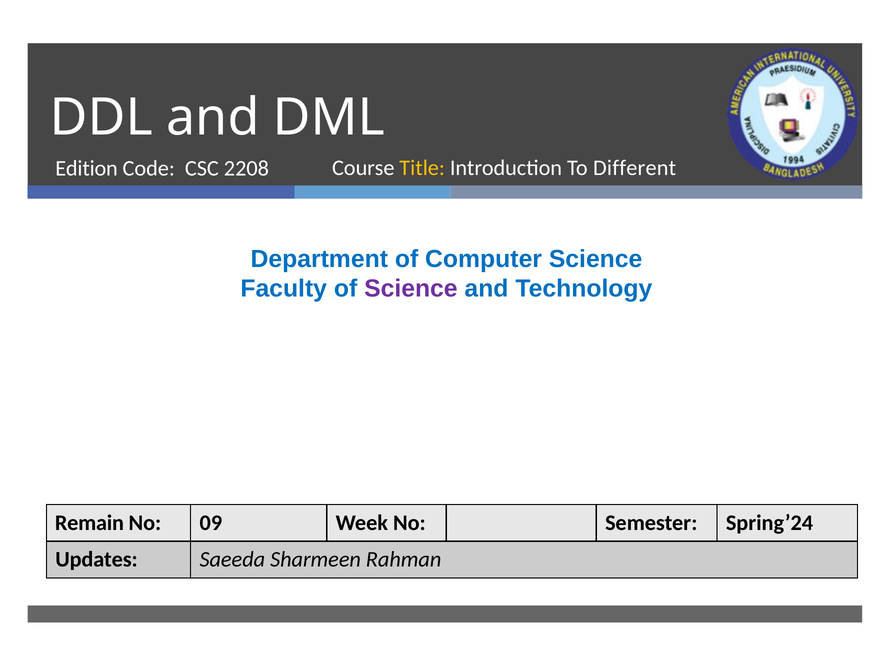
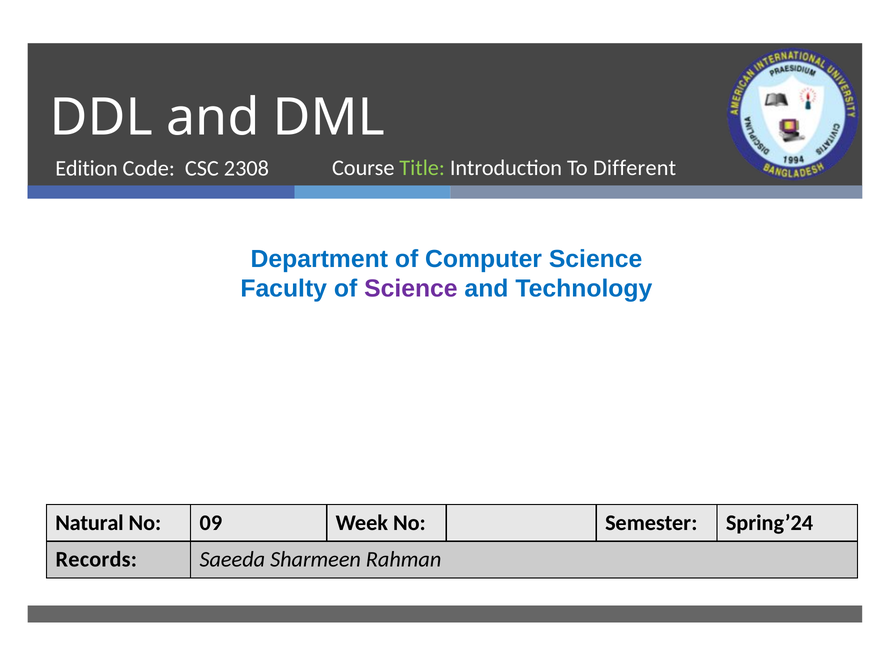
Title colour: yellow -> light green
2208: 2208 -> 2308
Remain: Remain -> Natural
Updates: Updates -> Records
